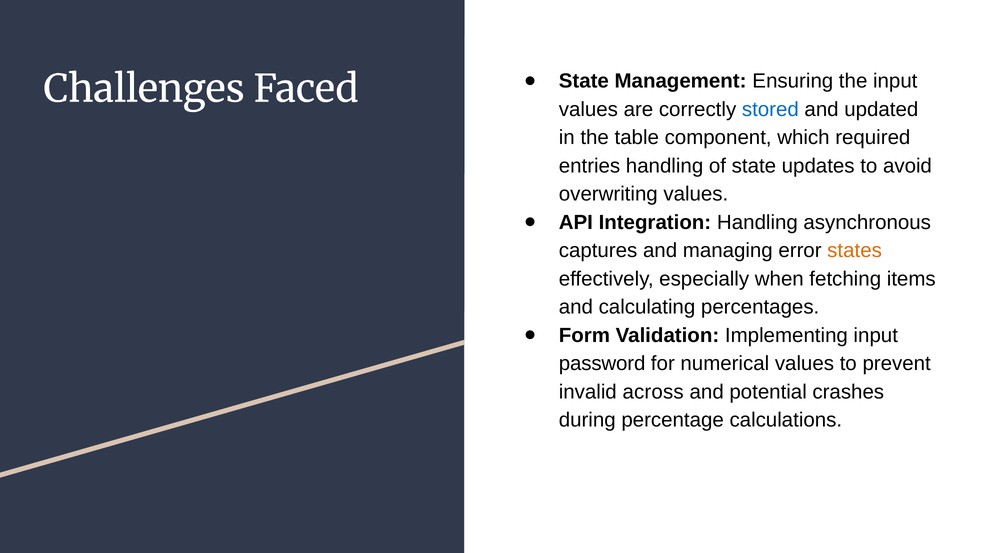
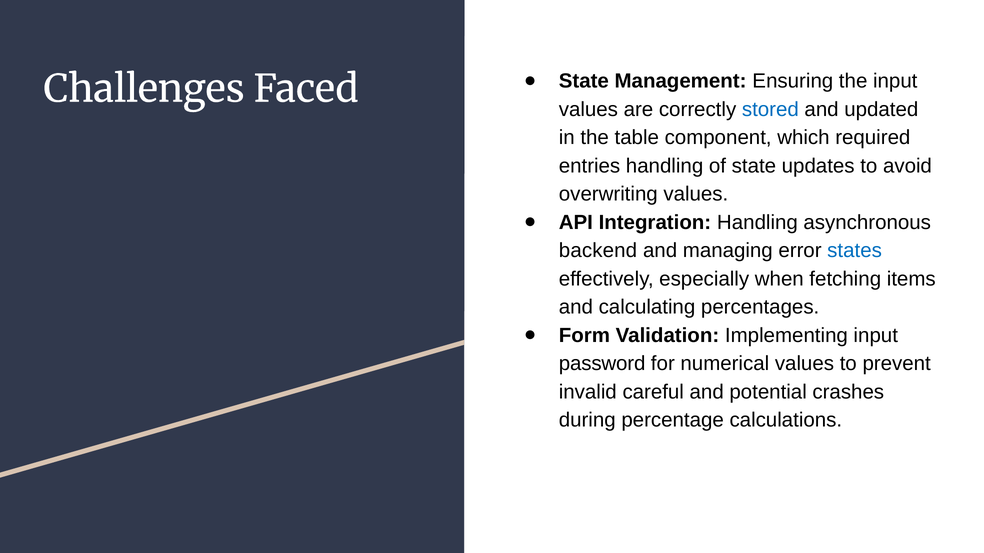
captures: captures -> backend
states colour: orange -> blue
across: across -> careful
